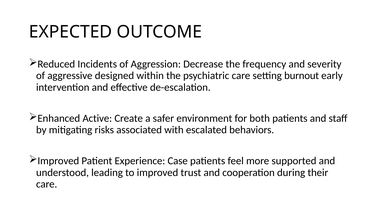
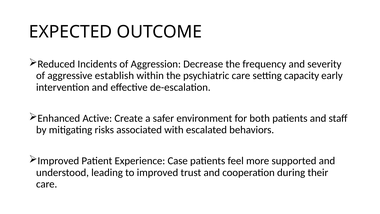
designed: designed -> establish
burnout: burnout -> capacity
